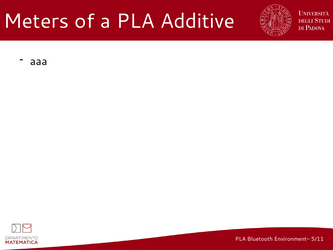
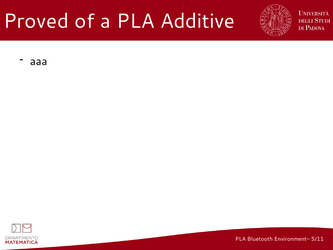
Meters: Meters -> Proved
